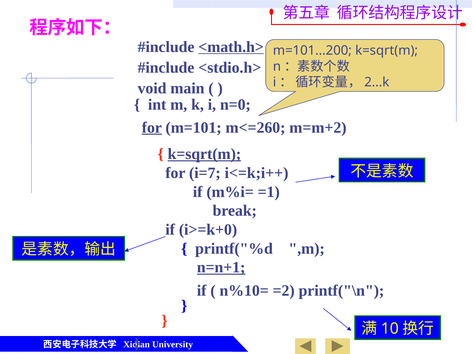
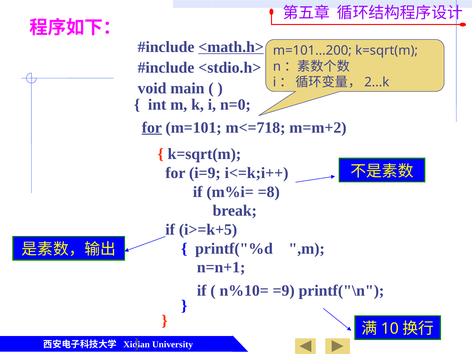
m<=260: m<=260 -> m<=718
k=sqrt(m underline: present -> none
i=7: i=7 -> i=9
=1: =1 -> =8
i>=k+0: i>=k+0 -> i>=k+5
n=n+1 underline: present -> none
=2: =2 -> =9
